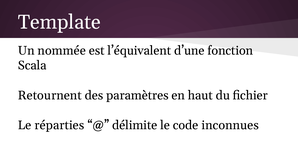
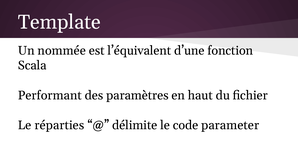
Retournent: Retournent -> Performant
inconnues: inconnues -> parameter
